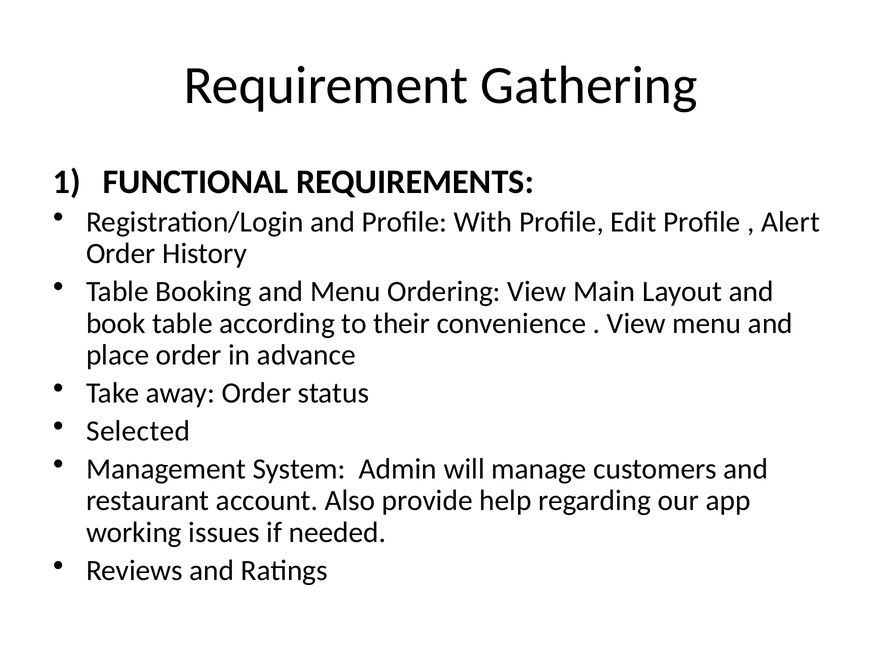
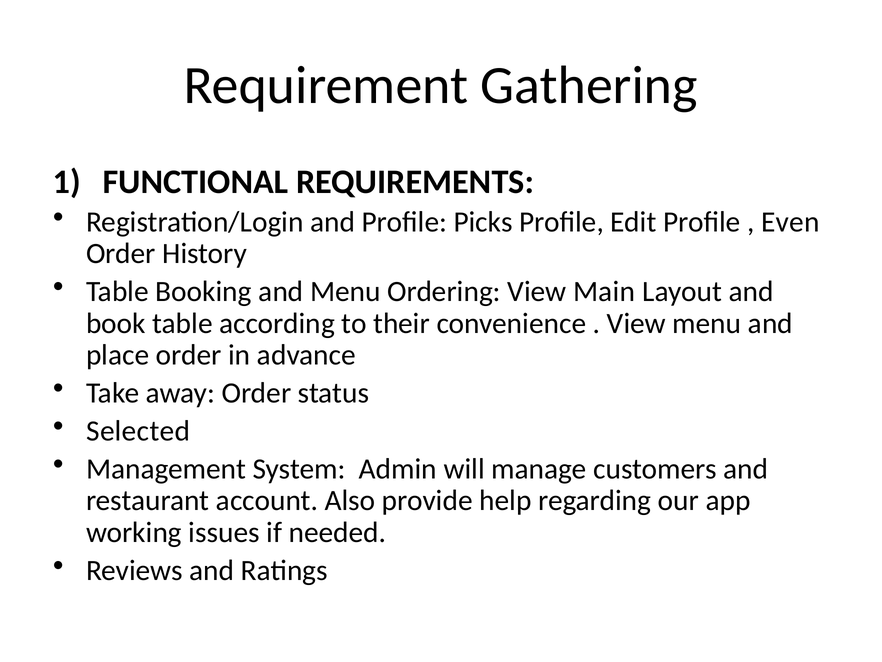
With: With -> Picks
Alert: Alert -> Even
